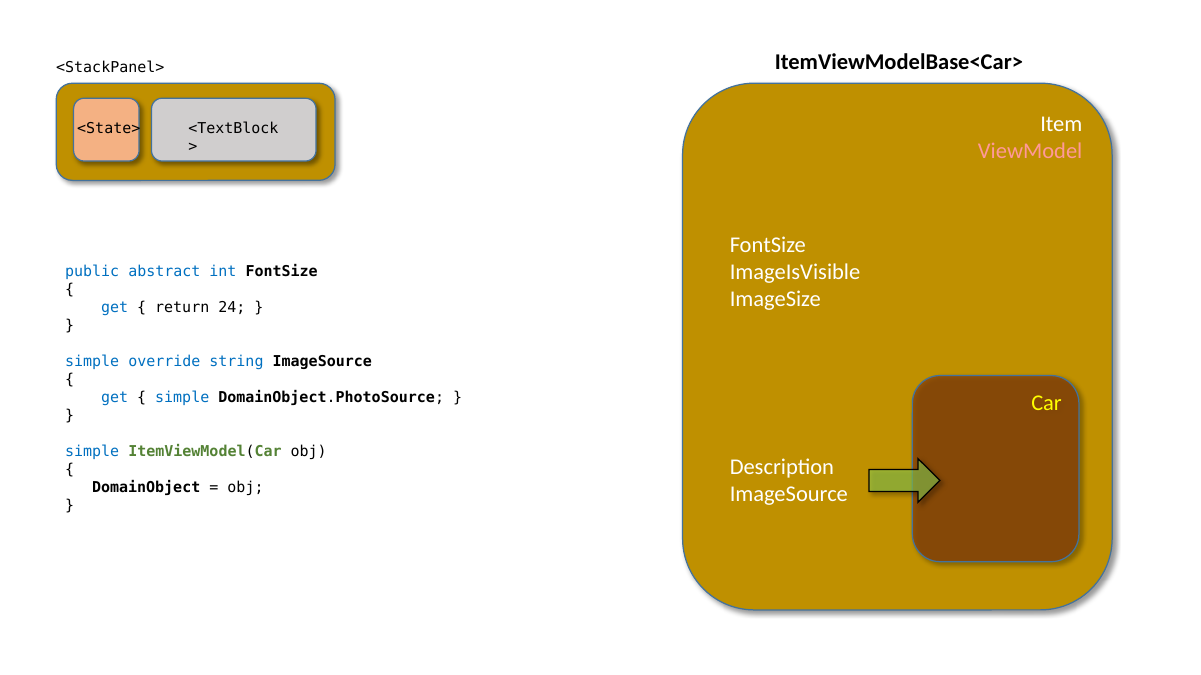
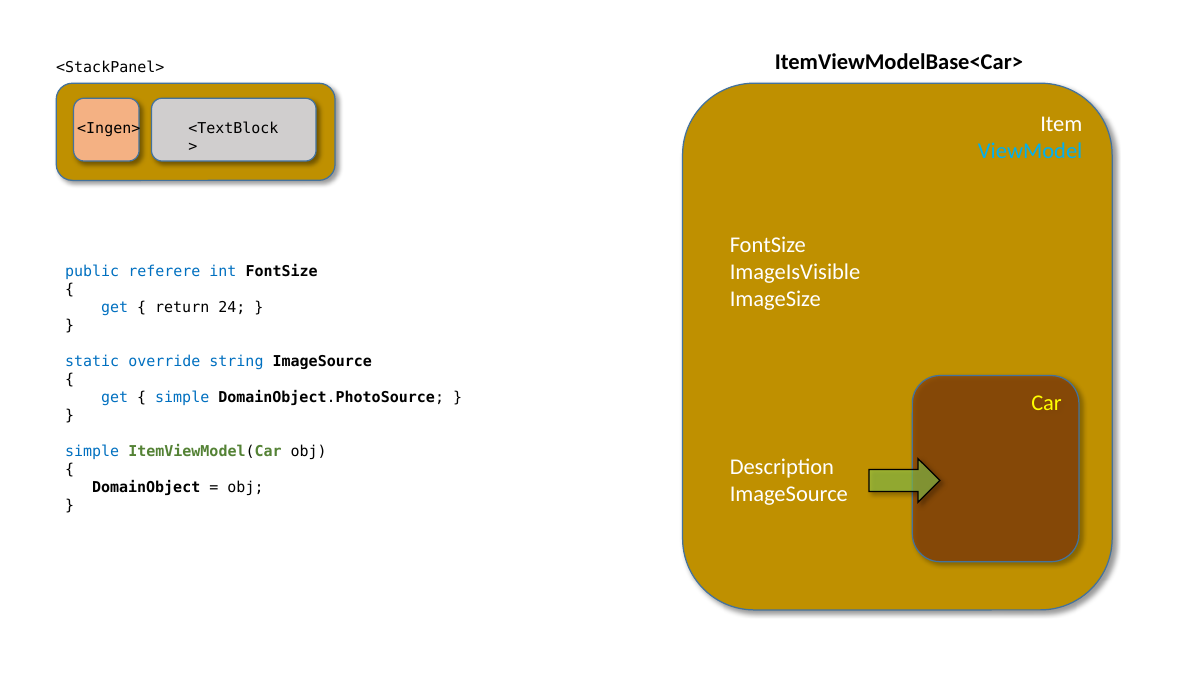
<State>: <State> -> <Ingen>
ViewModel colour: pink -> light blue
abstract: abstract -> referere
simple at (92, 362): simple -> static
